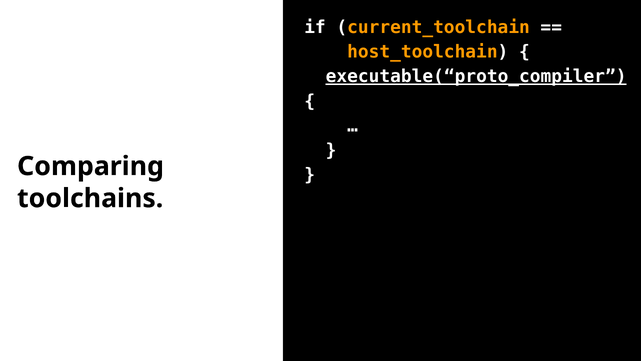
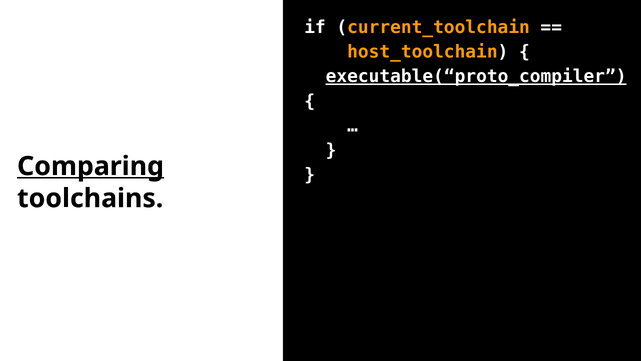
Comparing underline: none -> present
